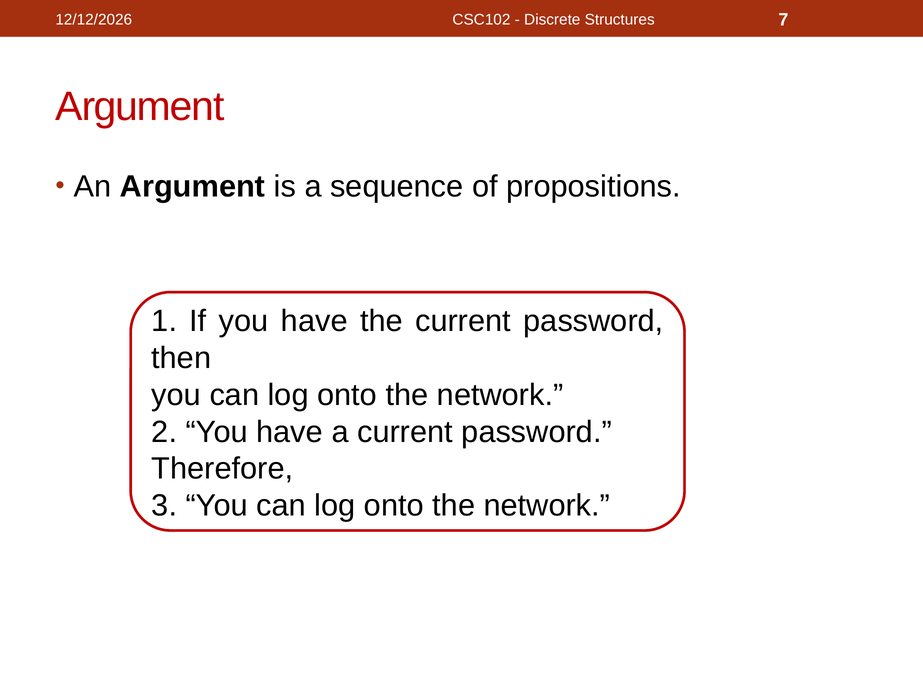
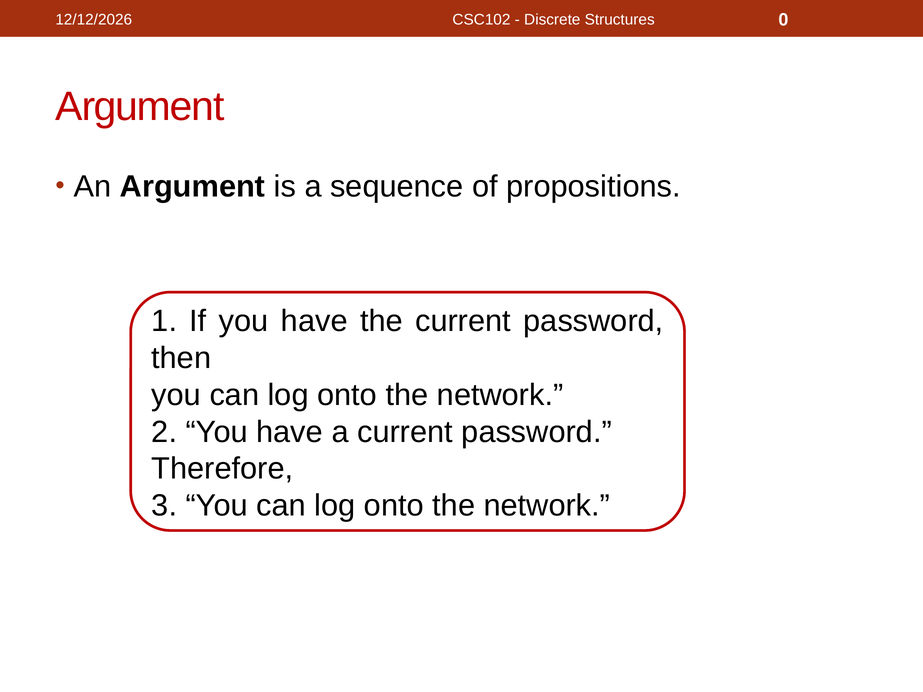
7: 7 -> 0
